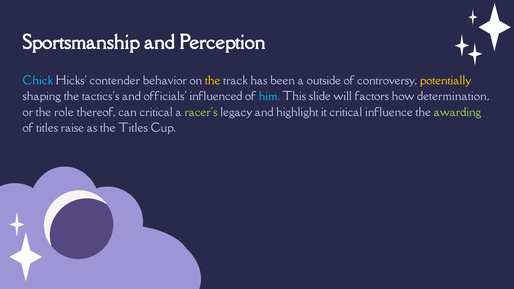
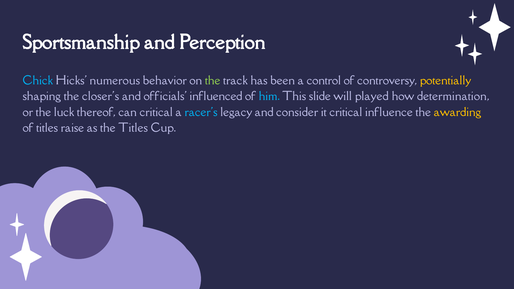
contender: contender -> numerous
the at (213, 81) colour: yellow -> light green
outside: outside -> control
tactics's: tactics's -> closer's
factors: factors -> played
role: role -> luck
racer's colour: light green -> light blue
highlight: highlight -> consider
awarding colour: light green -> yellow
